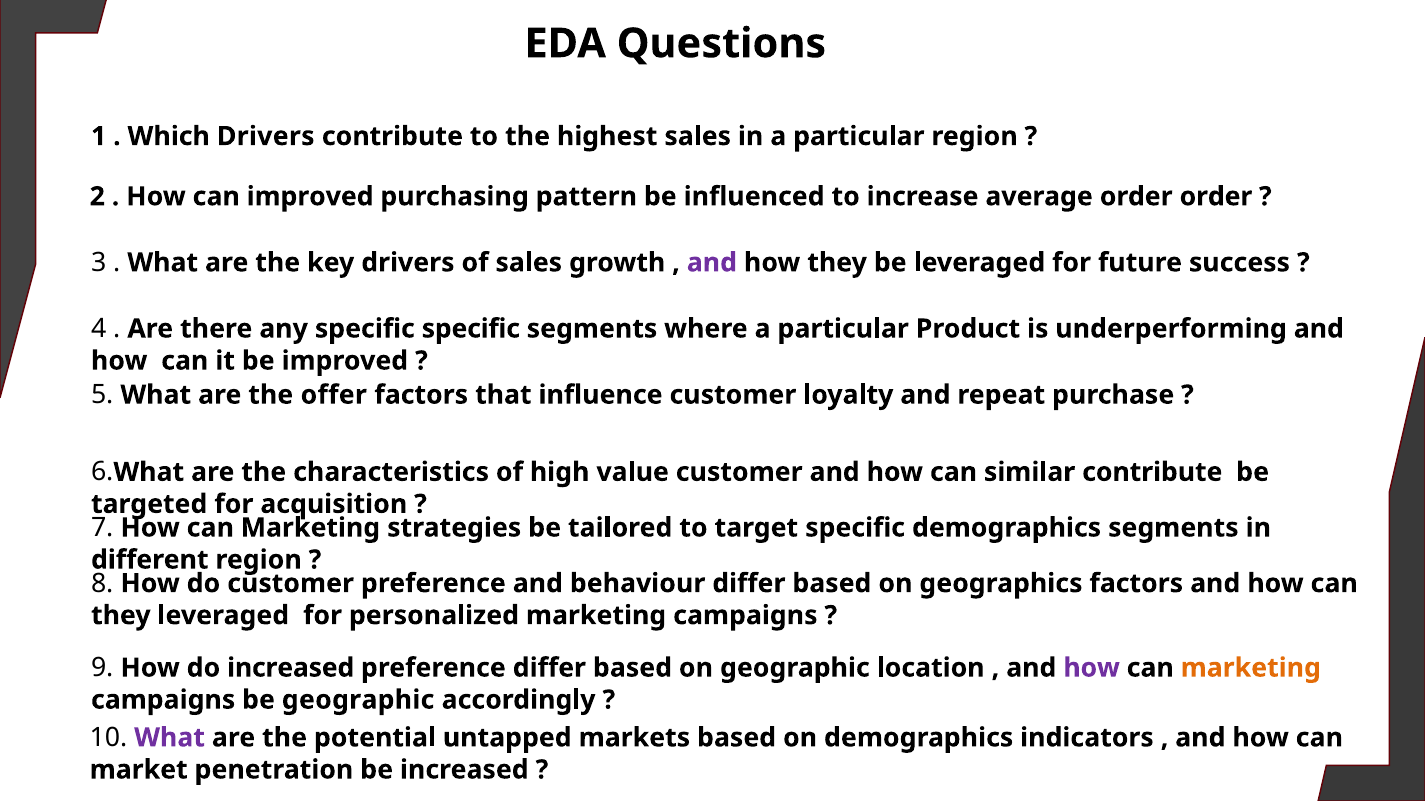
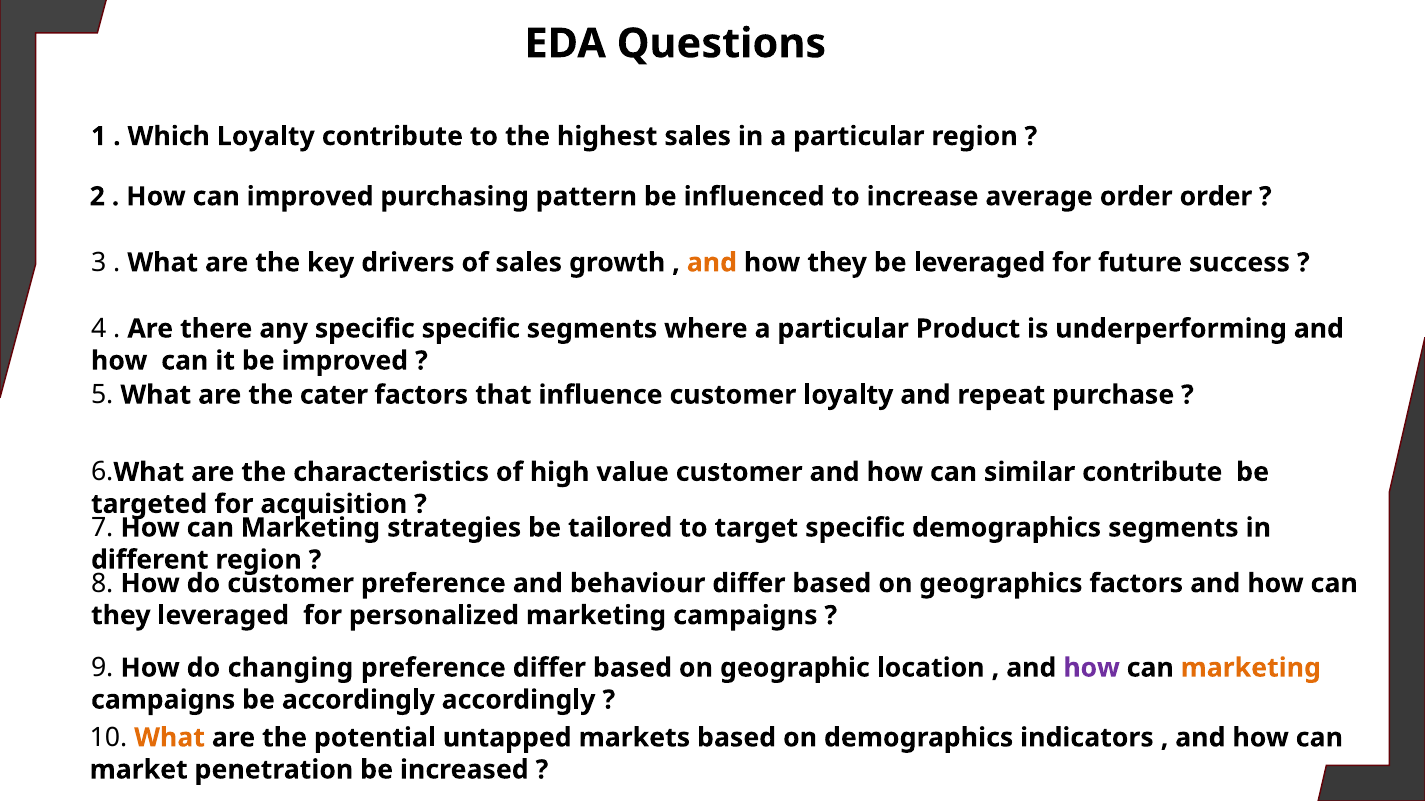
Which Drivers: Drivers -> Loyalty
and at (712, 263) colour: purple -> orange
offer: offer -> cater
do increased: increased -> changing
be geographic: geographic -> accordingly
What at (170, 738) colour: purple -> orange
